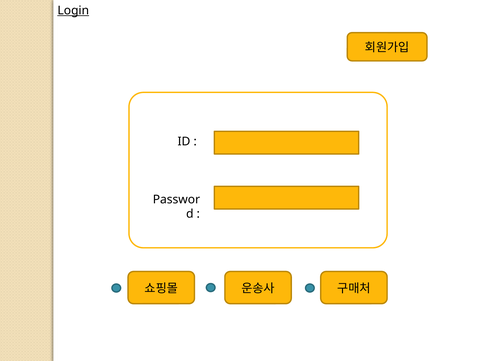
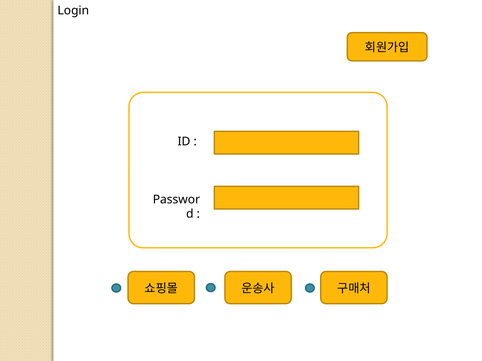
Login underline: present -> none
